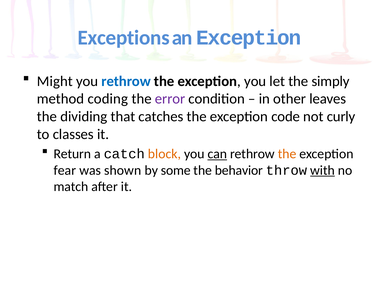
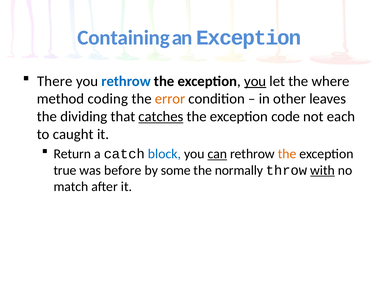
Exceptions: Exceptions -> Containing
Might: Might -> There
you at (255, 81) underline: none -> present
simply: simply -> where
error colour: purple -> orange
catches underline: none -> present
curly: curly -> each
classes: classes -> caught
block colour: orange -> blue
fear: fear -> true
shown: shown -> before
behavior: behavior -> normally
